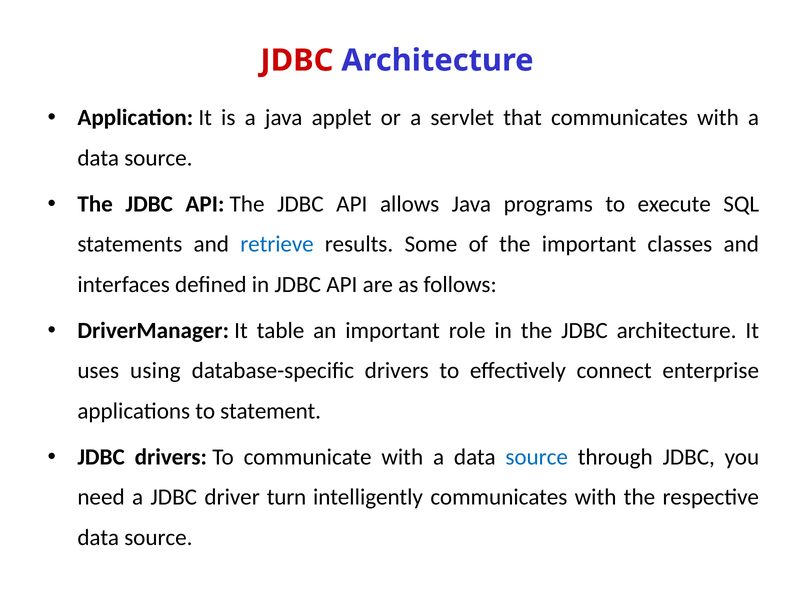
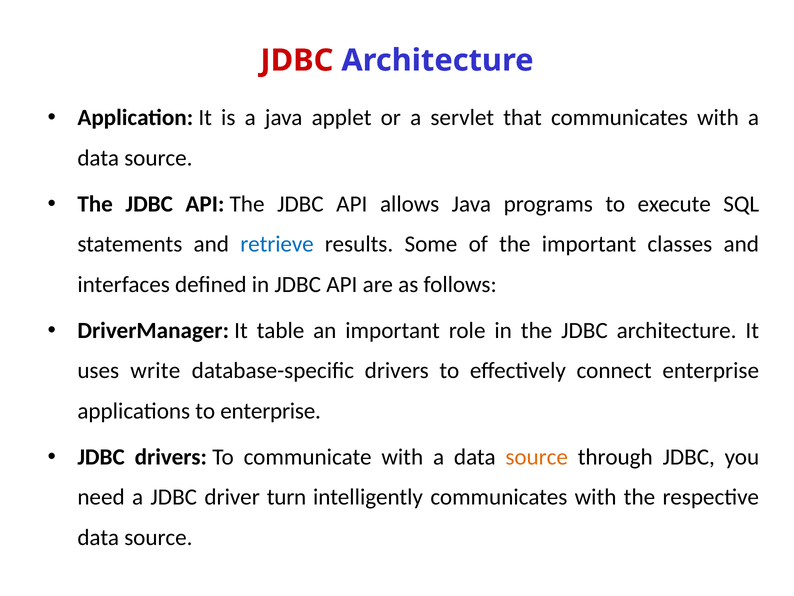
using: using -> write
to statement: statement -> enterprise
source at (537, 457) colour: blue -> orange
